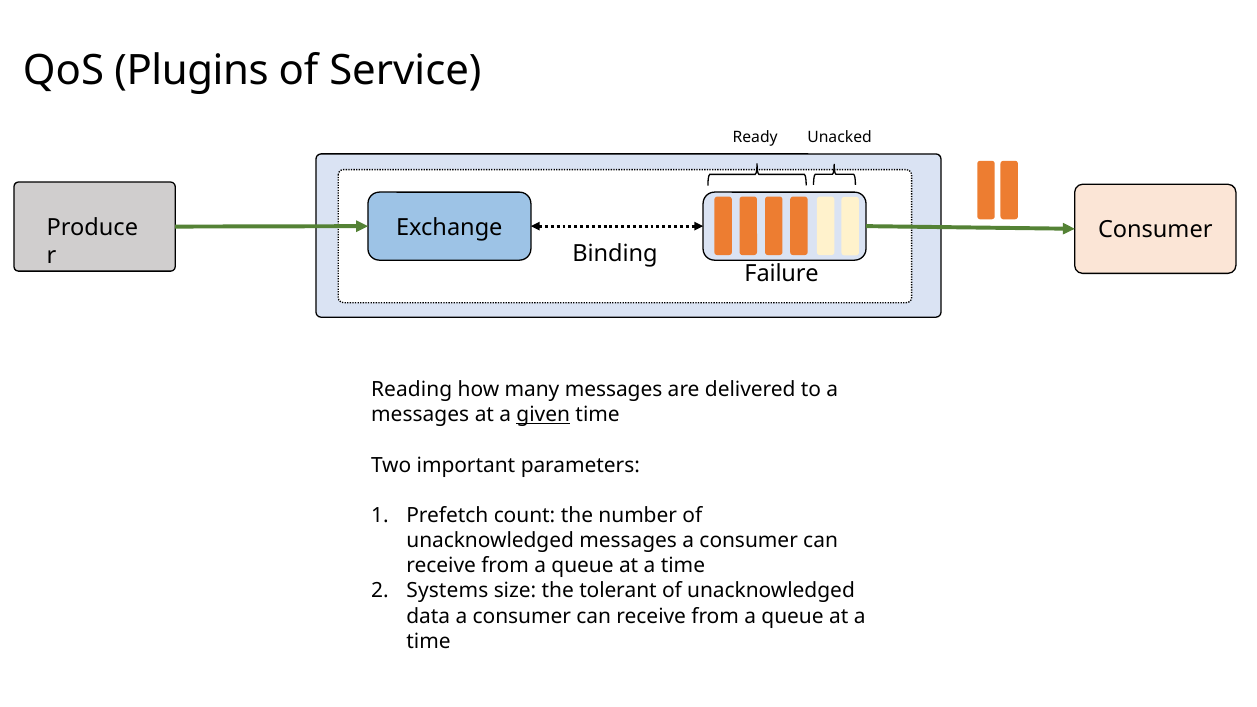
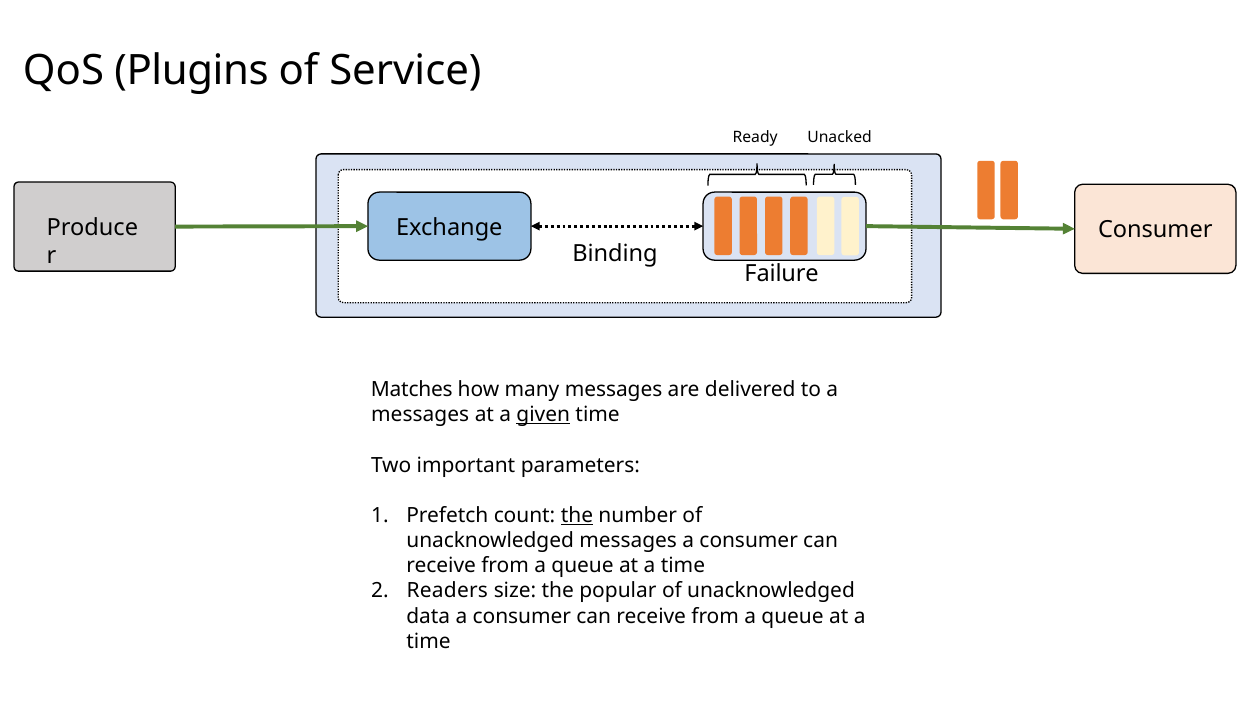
Reading: Reading -> Matches
the at (577, 516) underline: none -> present
Systems: Systems -> Readers
tolerant: tolerant -> popular
